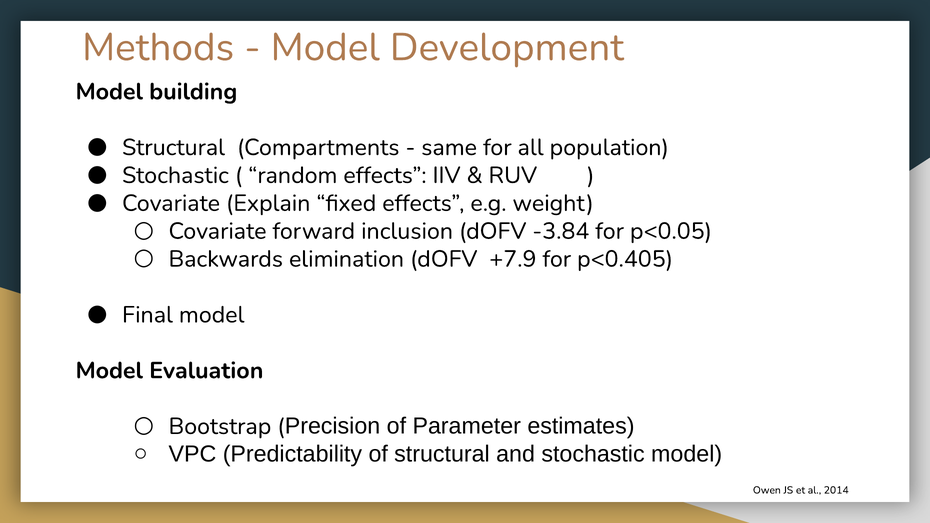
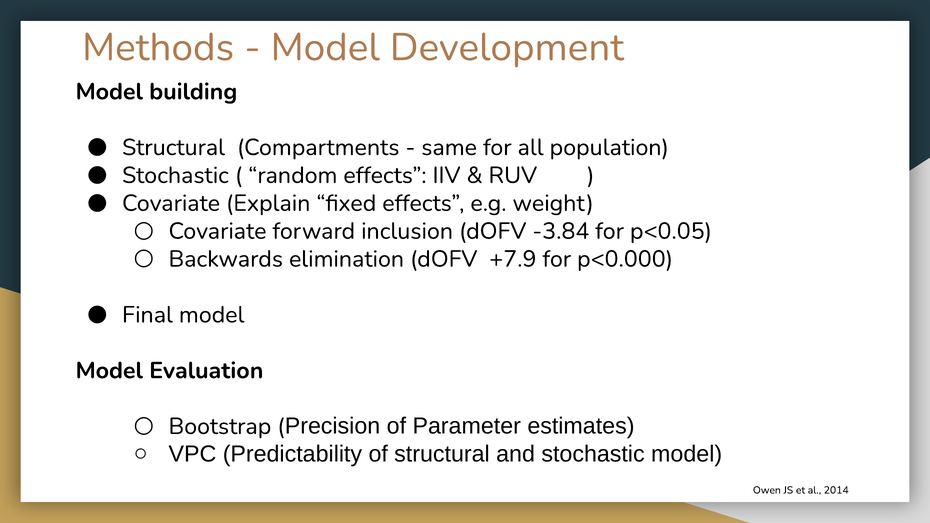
p<0.405: p<0.405 -> p<0.000
